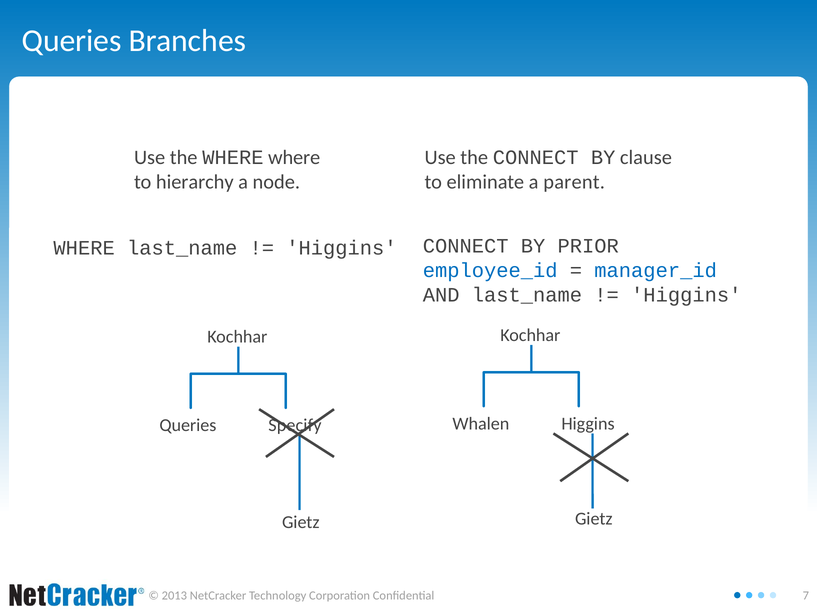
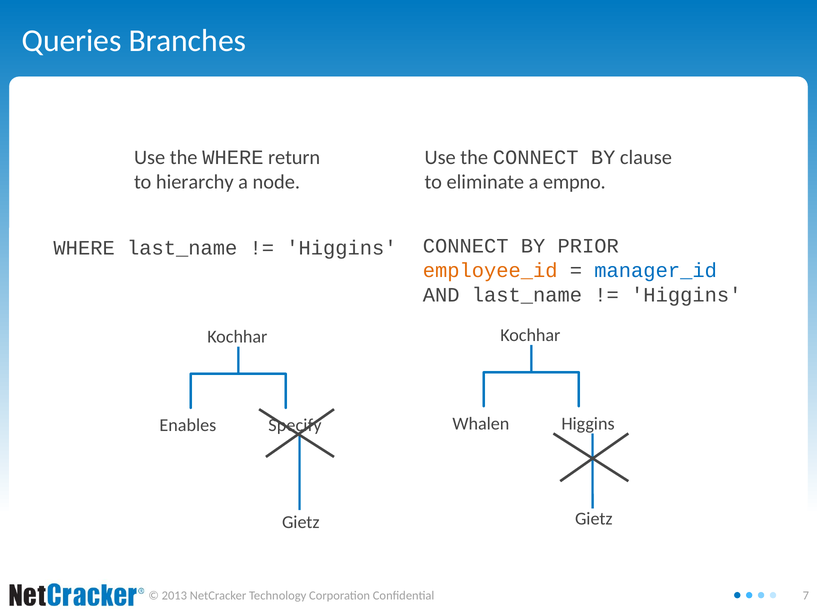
WHERE where: where -> return
parent: parent -> empno
employee_id colour: blue -> orange
Queries at (188, 425): Queries -> Enables
